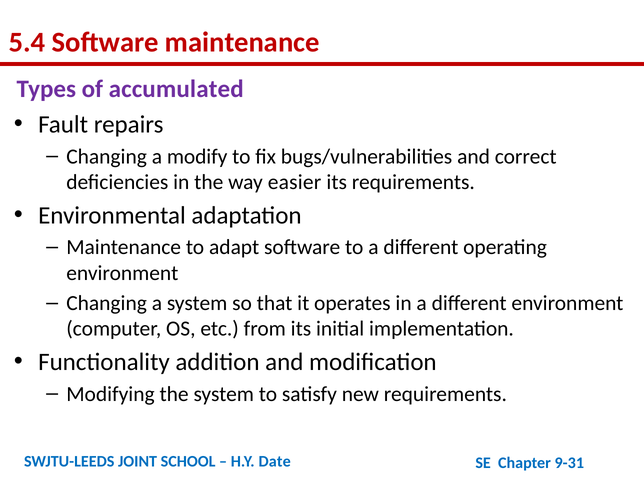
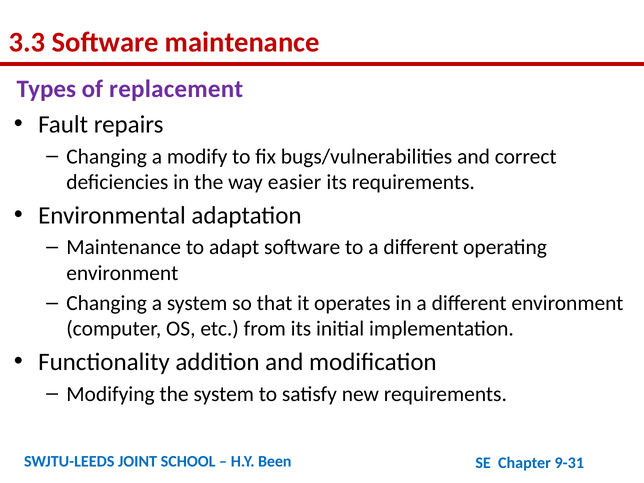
5.4: 5.4 -> 3.3
accumulated: accumulated -> replacement
Date: Date -> Been
